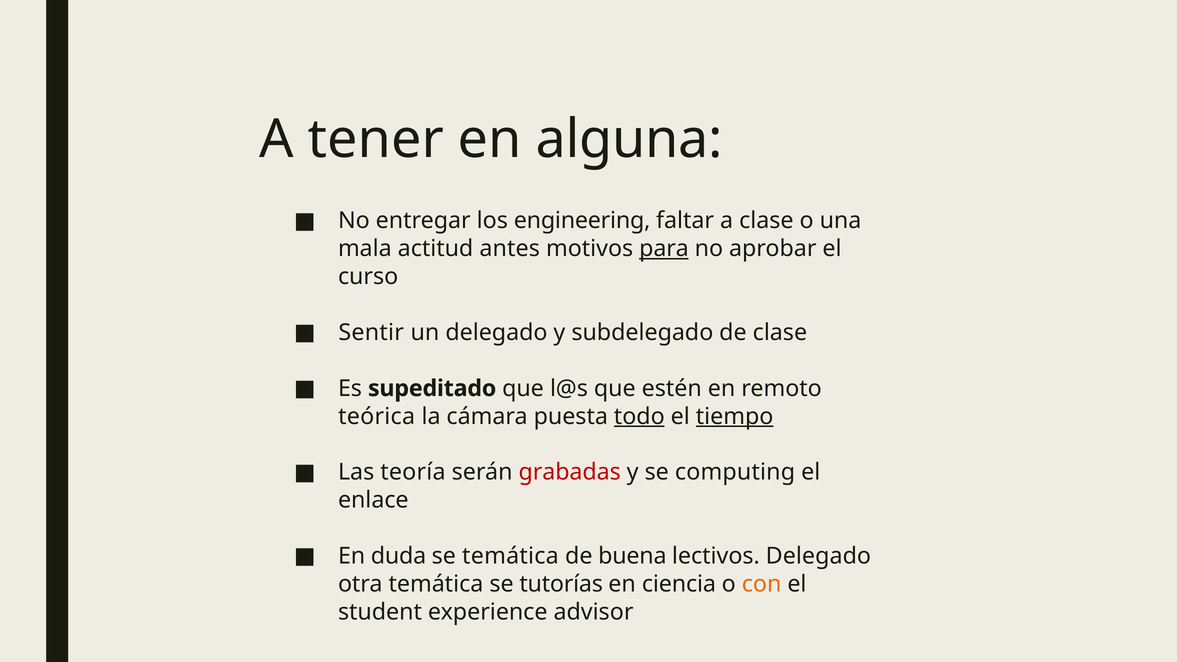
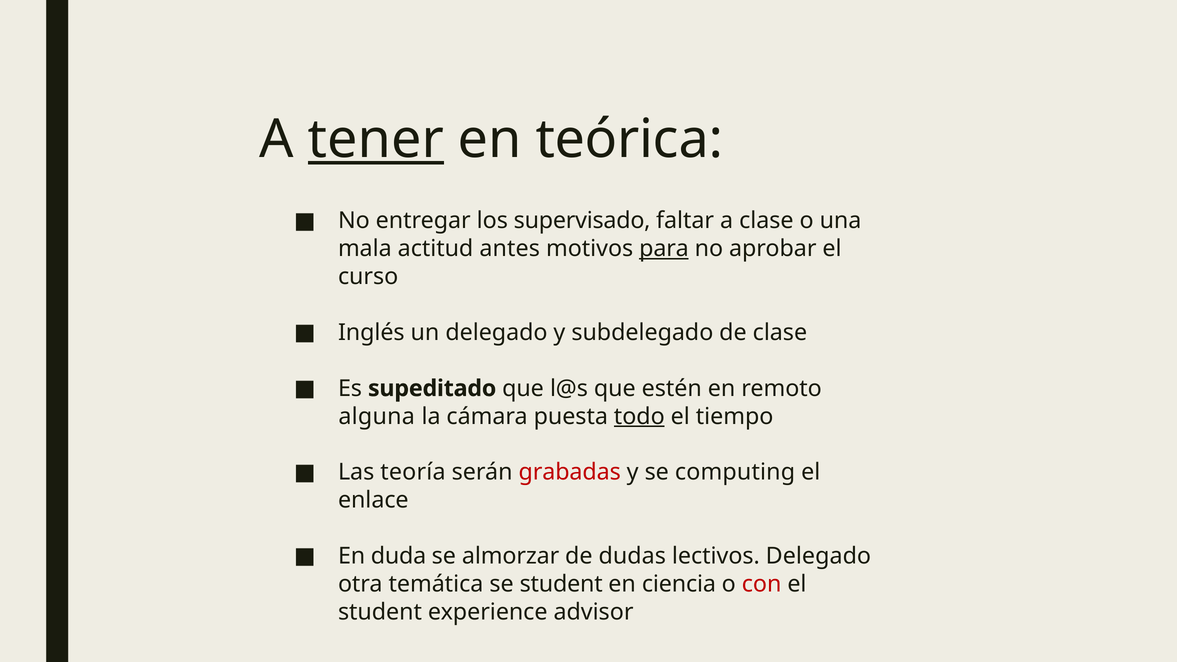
tener underline: none -> present
alguna: alguna -> teórica
engineering: engineering -> supervisado
Sentir: Sentir -> Inglés
teórica: teórica -> alguna
tiempo underline: present -> none
se temática: temática -> almorzar
buena: buena -> dudas
se tutorías: tutorías -> student
con colour: orange -> red
